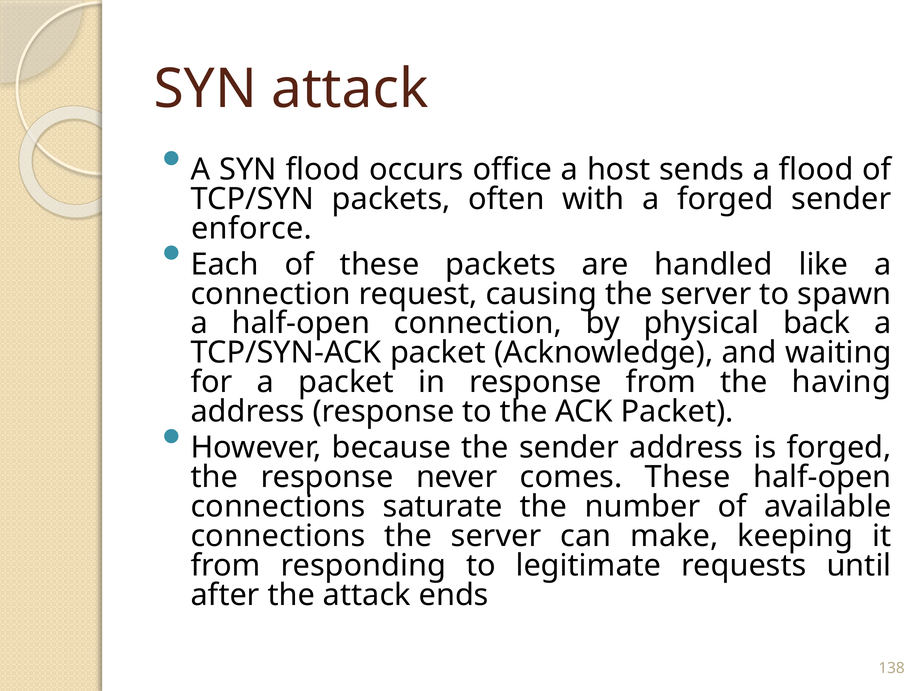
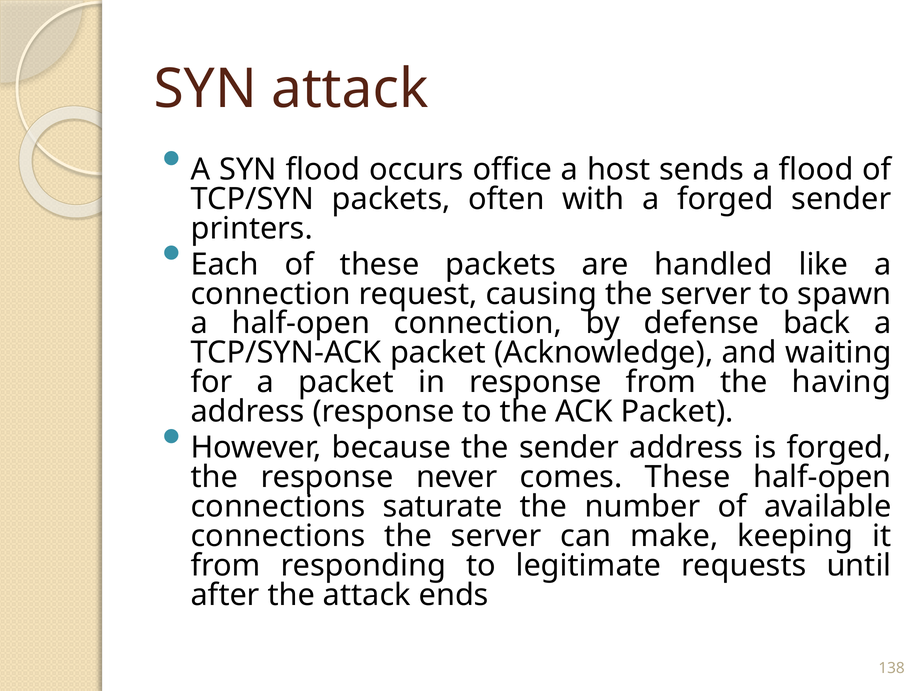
enforce: enforce -> printers
physical: physical -> defense
